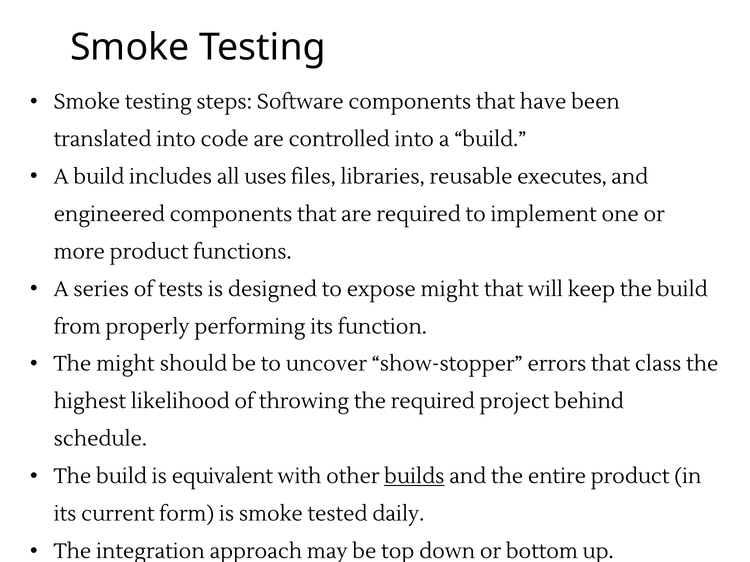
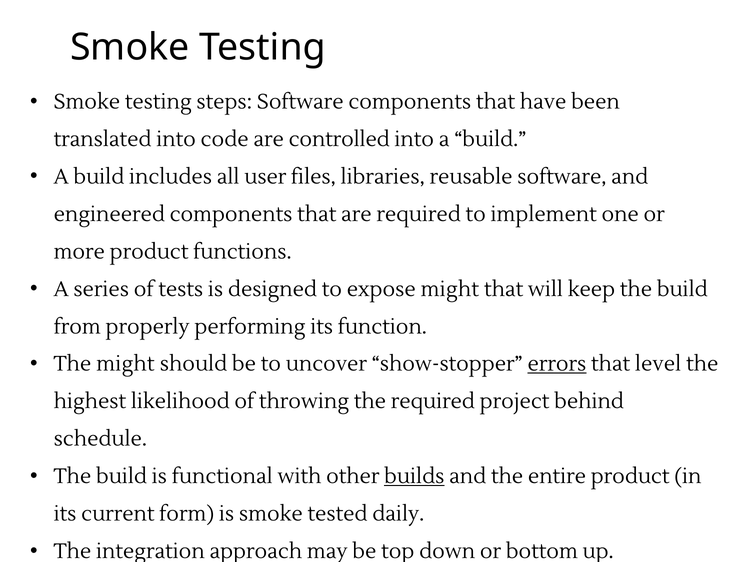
uses: uses -> user
reusable executes: executes -> software
errors underline: none -> present
class: class -> level
equivalent: equivalent -> functional
